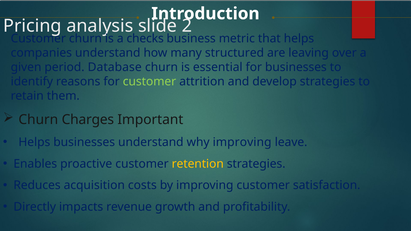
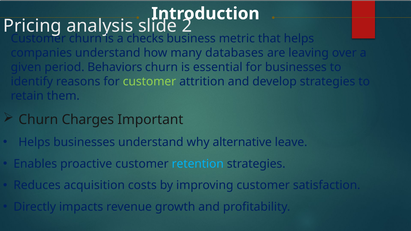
structured: structured -> databases
Database: Database -> Behaviors
why improving: improving -> alternative
retention colour: yellow -> light blue
